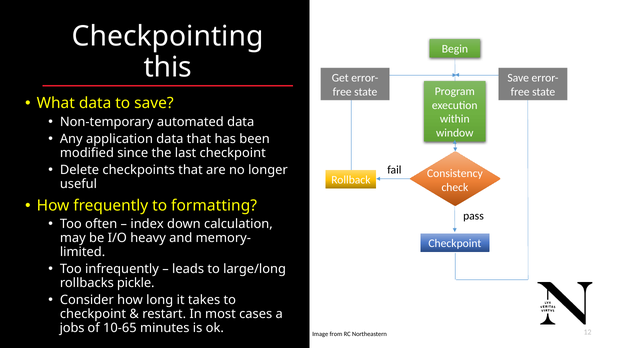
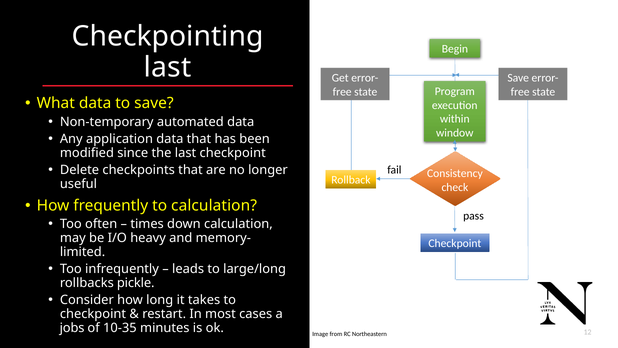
this at (168, 67): this -> last
to formatting: formatting -> calculation
index: index -> times
10-65: 10-65 -> 10-35
